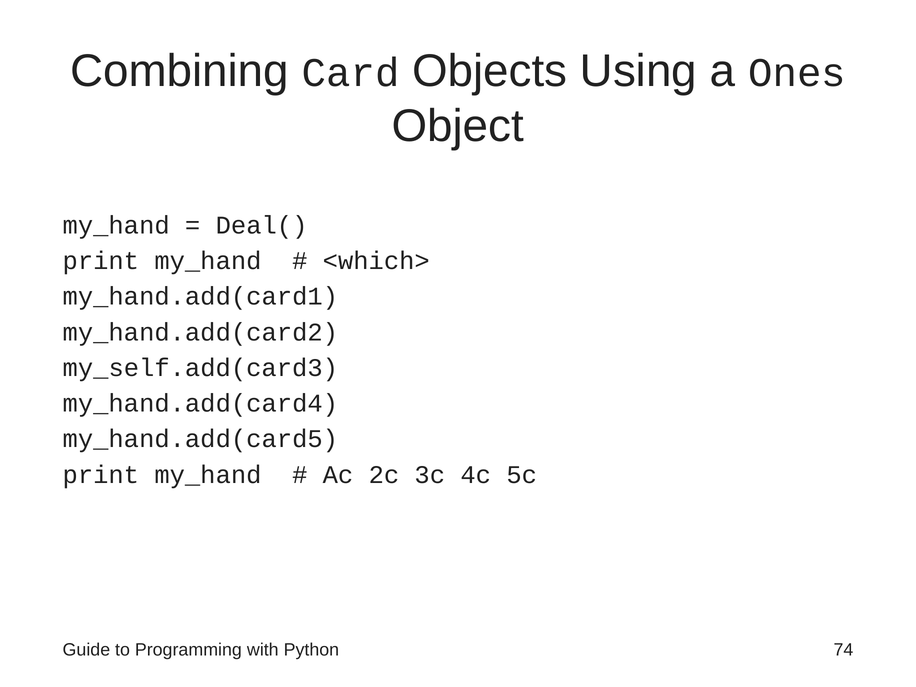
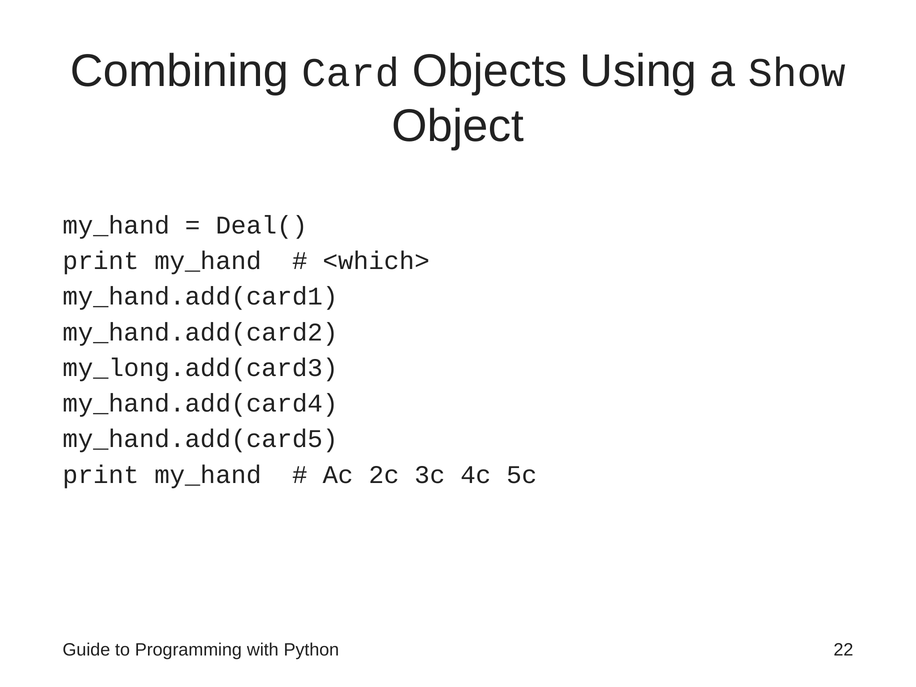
Ones: Ones -> Show
my_self.add(card3: my_self.add(card3 -> my_long.add(card3
74: 74 -> 22
